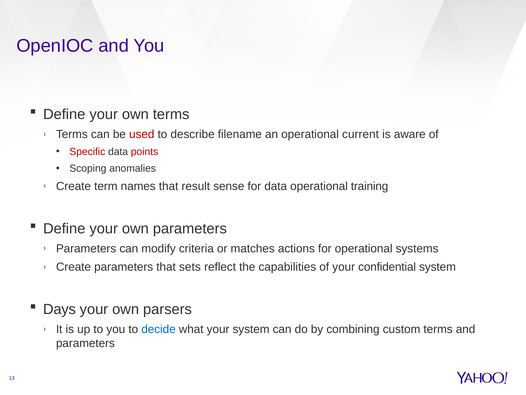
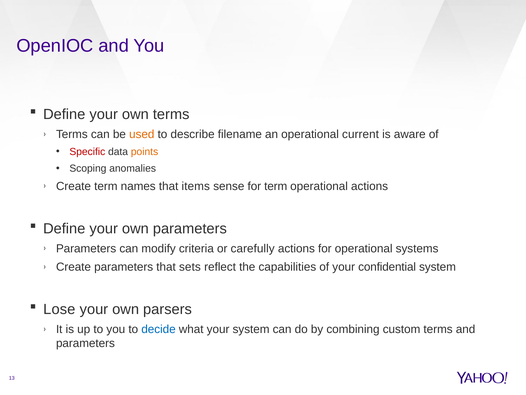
used colour: red -> orange
points colour: red -> orange
result: result -> items
for data: data -> term
operational training: training -> actions
matches: matches -> carefully
Days: Days -> Lose
